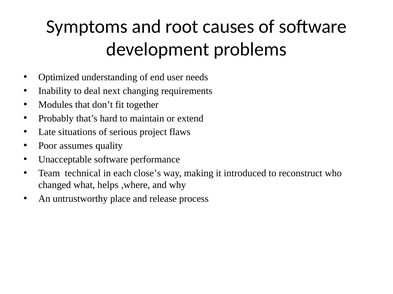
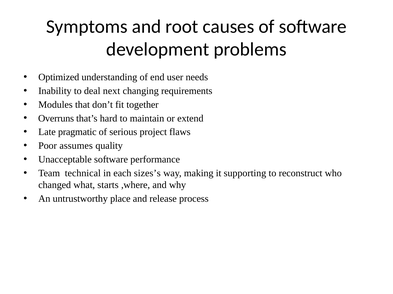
Probably: Probably -> Overruns
situations: situations -> pragmatic
close’s: close’s -> sizes’s
introduced: introduced -> supporting
helps: helps -> starts
